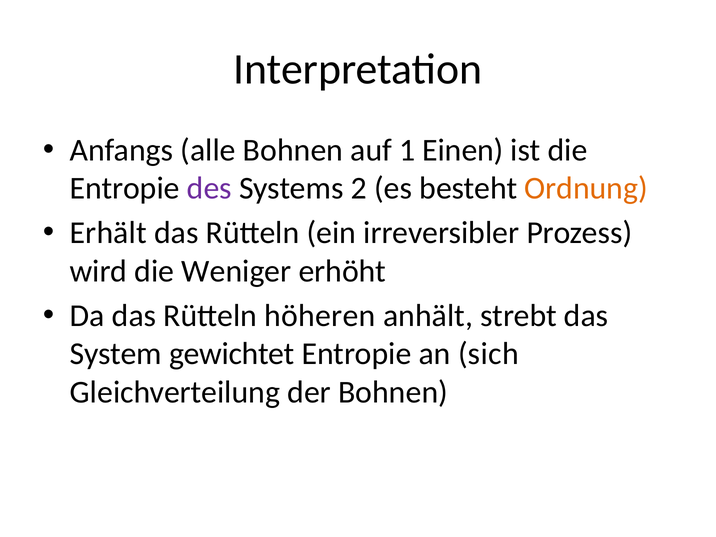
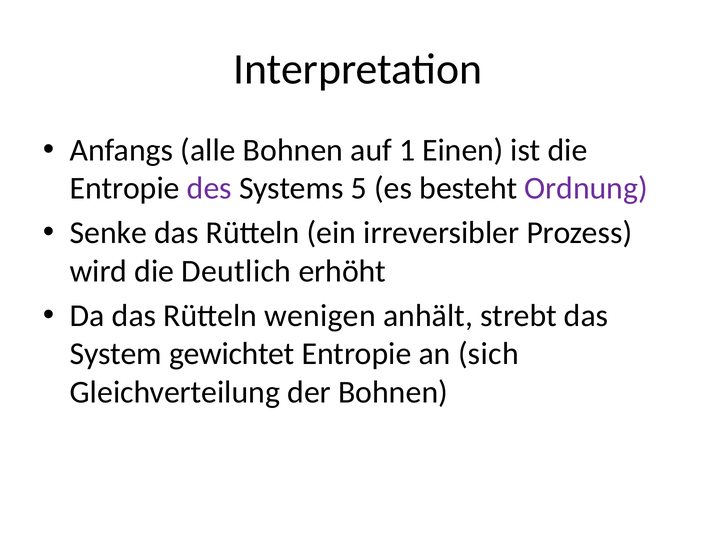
2: 2 -> 5
Ordnung colour: orange -> purple
Erhält: Erhält -> Senke
Weniger: Weniger -> Deutlich
höheren: höheren -> wenigen
